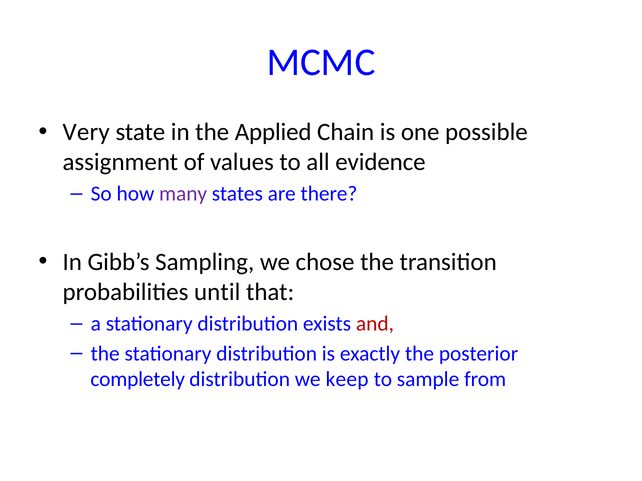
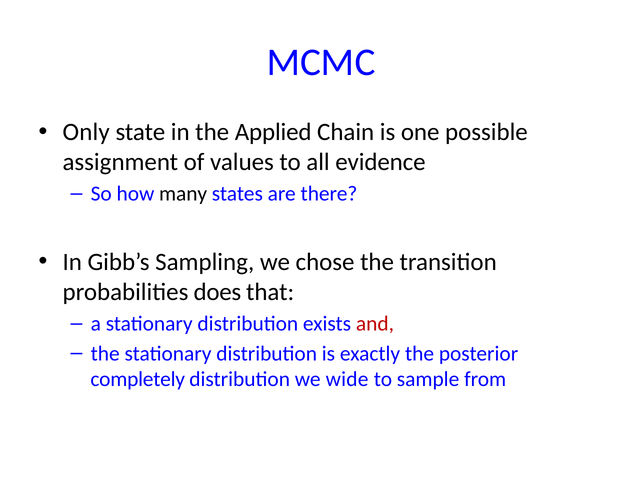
Very: Very -> Only
many colour: purple -> black
until: until -> does
keep: keep -> wide
